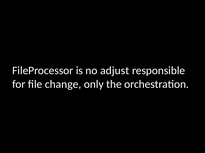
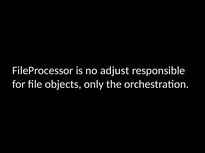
change: change -> objects
